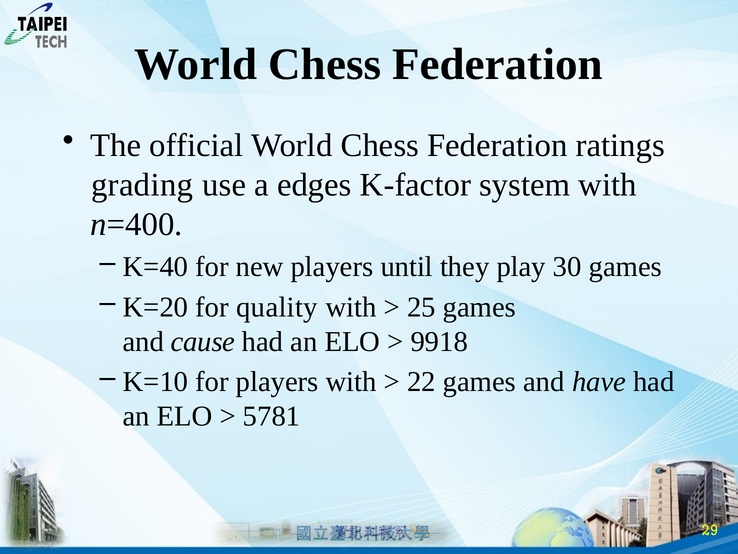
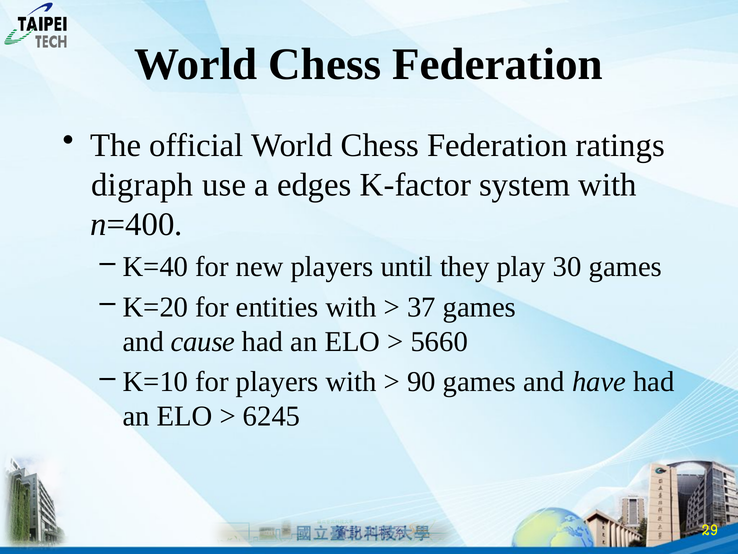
grading: grading -> digraph
quality: quality -> entities
25: 25 -> 37
9918: 9918 -> 5660
22: 22 -> 90
5781: 5781 -> 6245
